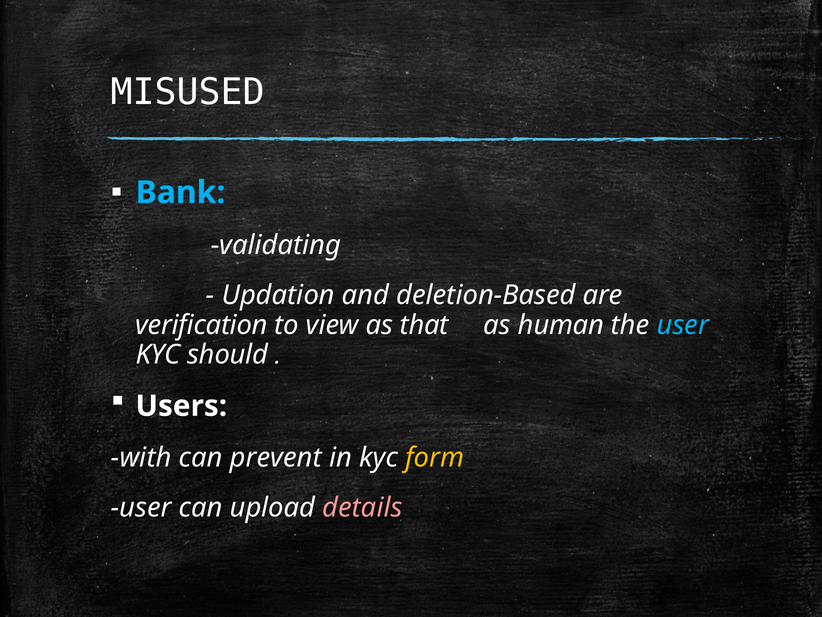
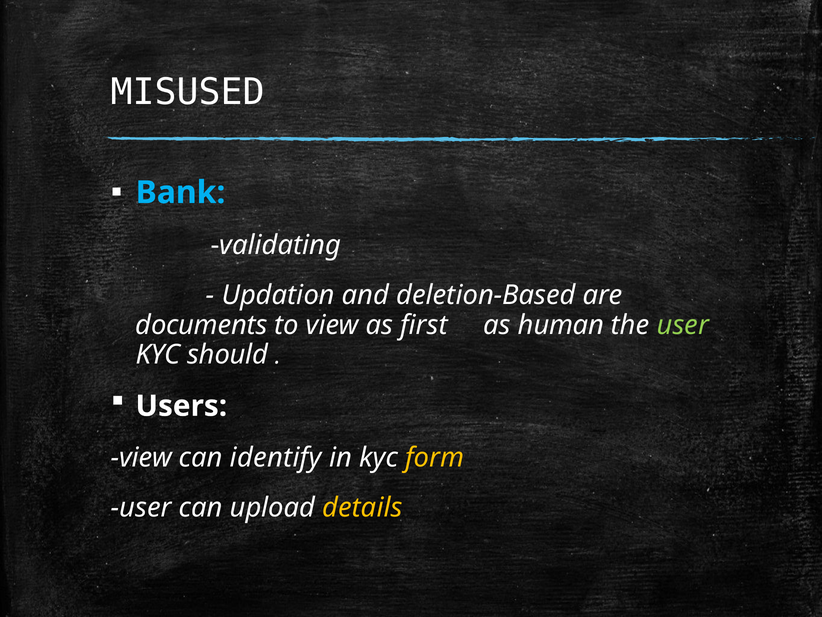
verification: verification -> documents
that: that -> first
user at (683, 325) colour: light blue -> light green
with at (141, 457): with -> view
prevent: prevent -> identify
details colour: pink -> yellow
